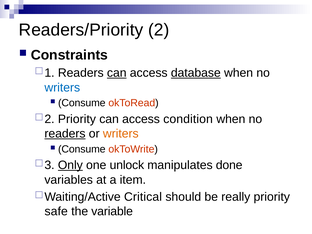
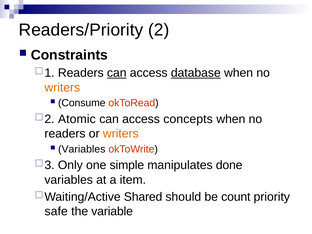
writers at (62, 88) colour: blue -> orange
Priority at (77, 119): Priority -> Atomic
condition: condition -> concepts
readers at (65, 134) underline: present -> none
Consume at (82, 149): Consume -> Variables
Only underline: present -> none
unlock: unlock -> simple
Critical: Critical -> Shared
really: really -> count
